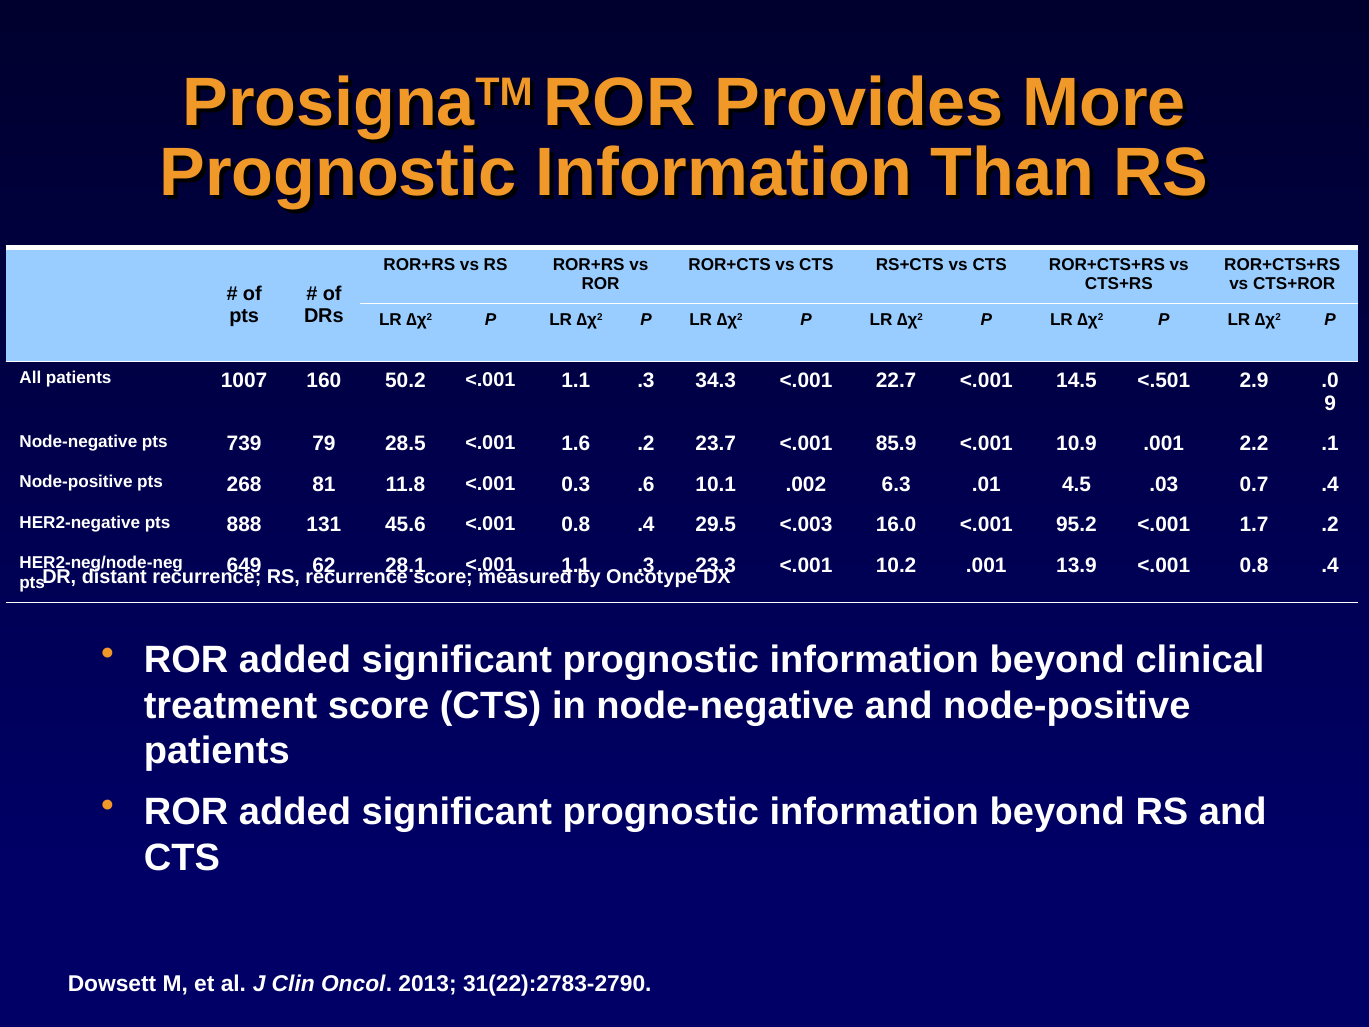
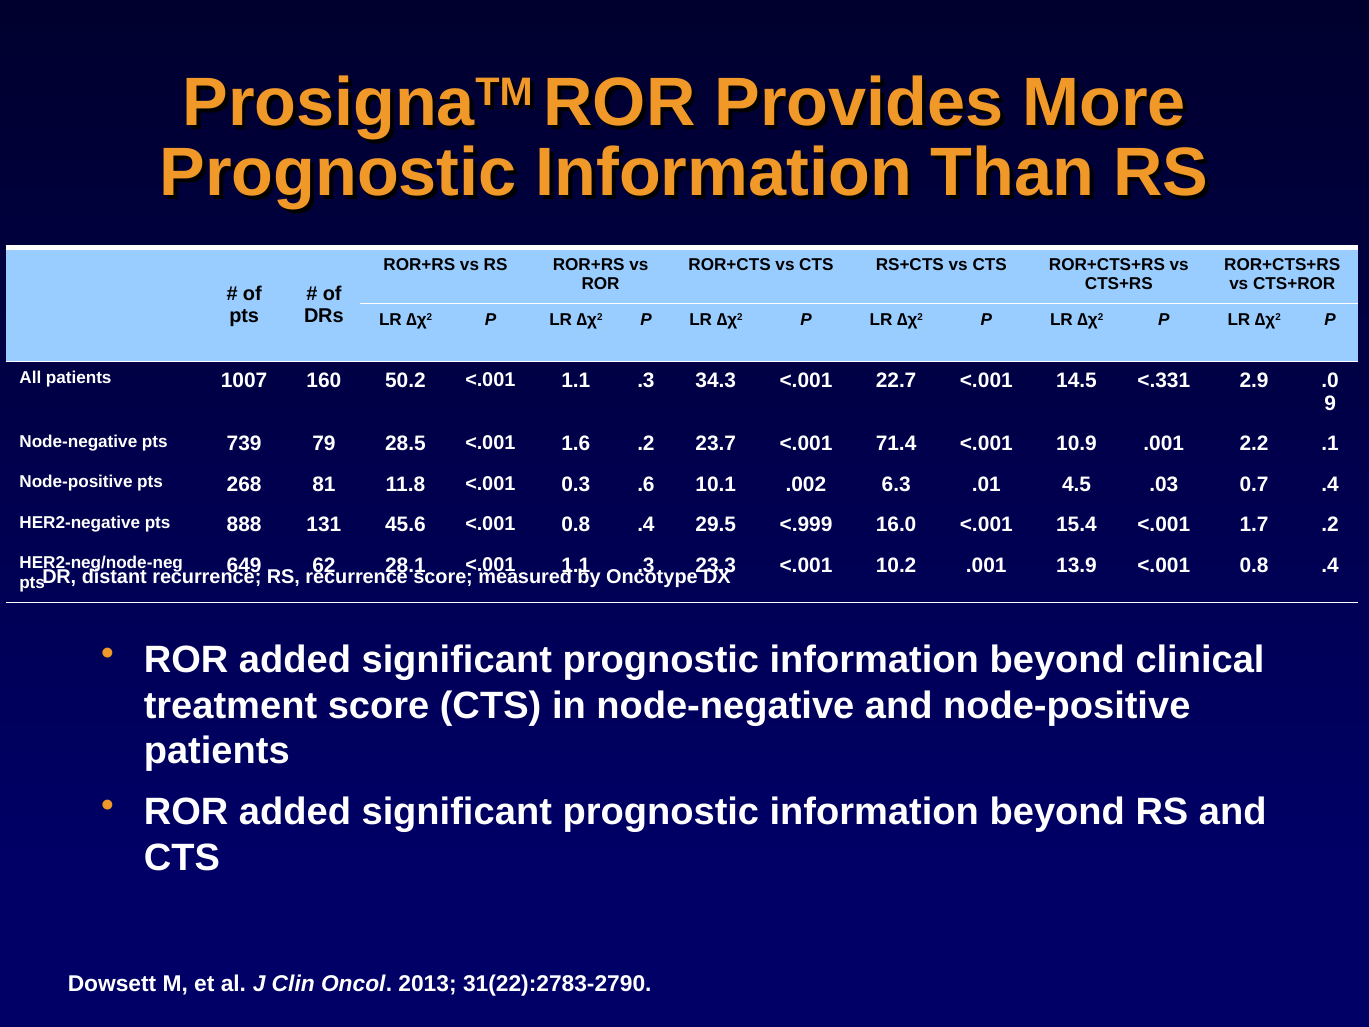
<.501: <.501 -> <.331
85.9: 85.9 -> 71.4
<.003: <.003 -> <.999
95.2: 95.2 -> 15.4
